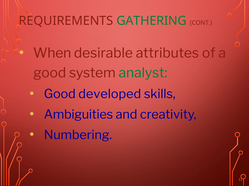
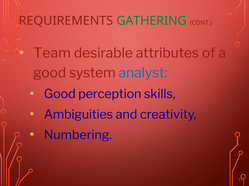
When: When -> Team
analyst colour: green -> blue
developed: developed -> perception
